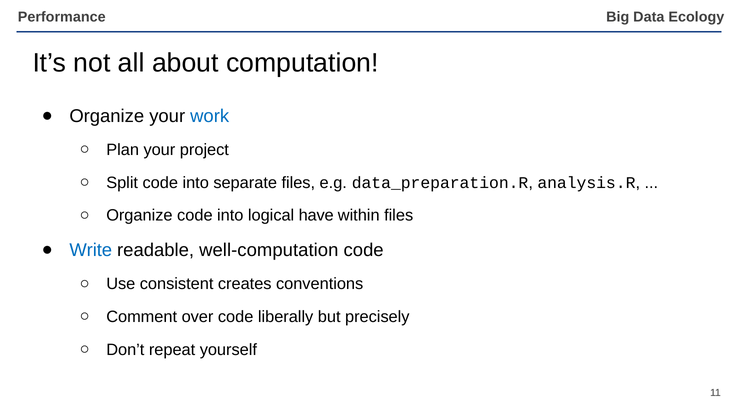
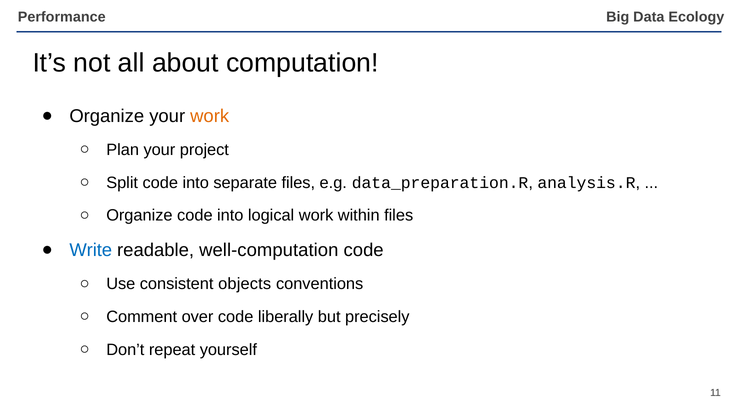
work at (210, 116) colour: blue -> orange
logical have: have -> work
creates: creates -> objects
